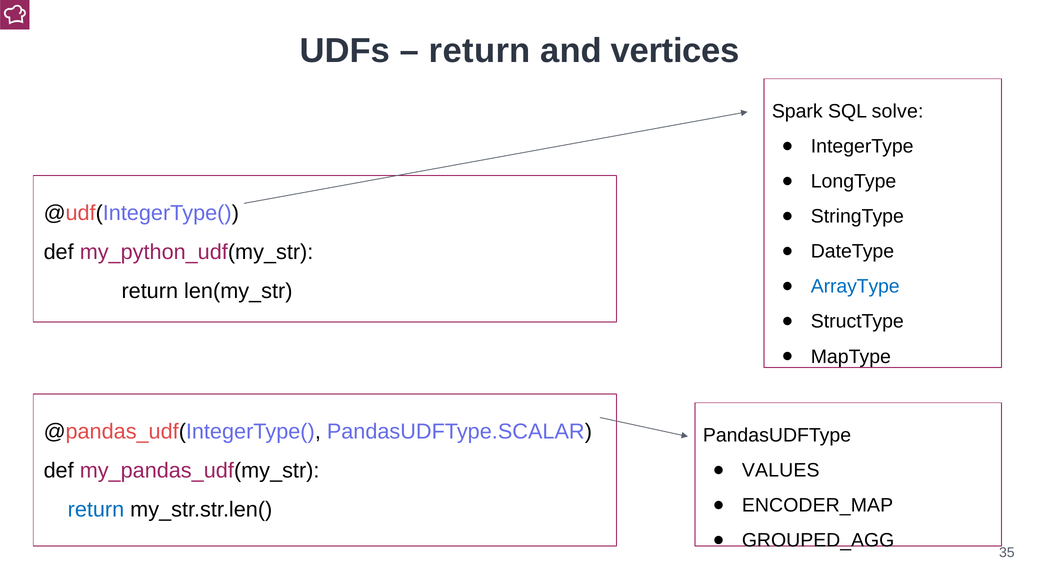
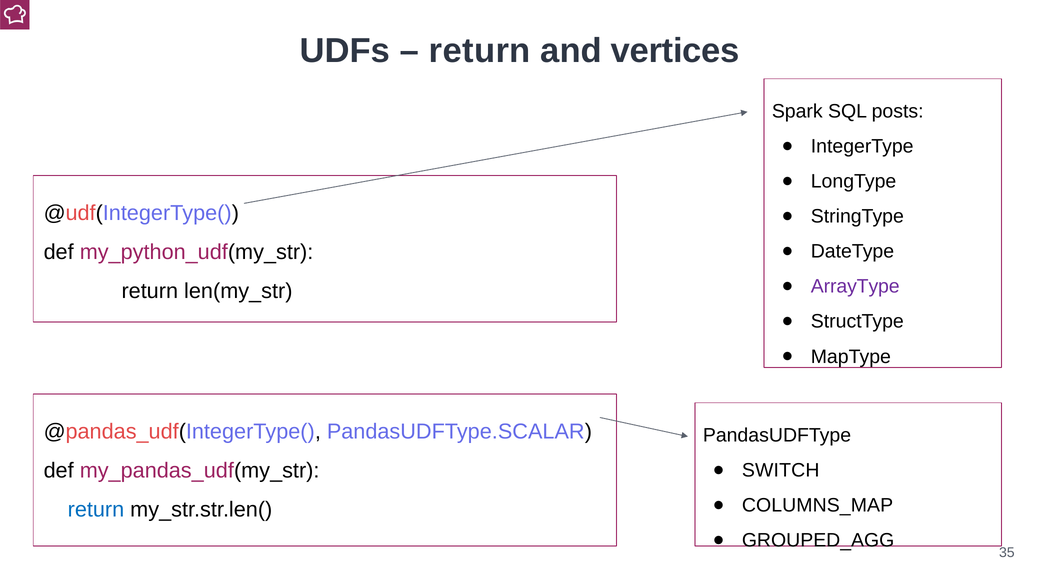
solve: solve -> posts
ArrayType colour: blue -> purple
VALUES: VALUES -> SWITCH
ENCODER_MAP: ENCODER_MAP -> COLUMNS_MAP
